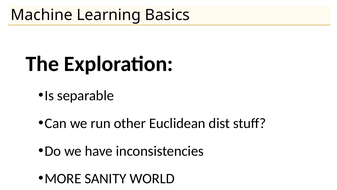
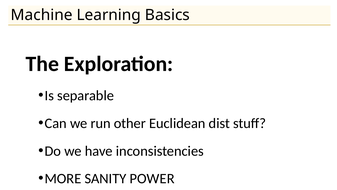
WORLD: WORLD -> POWER
